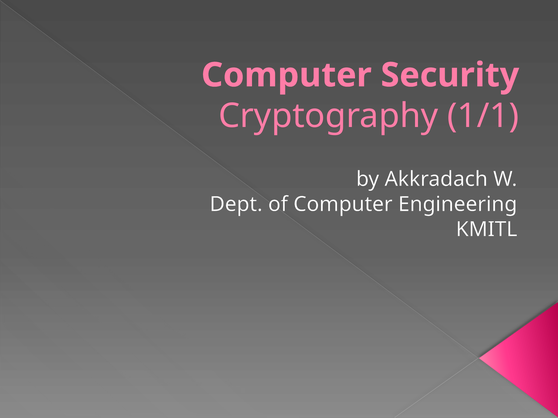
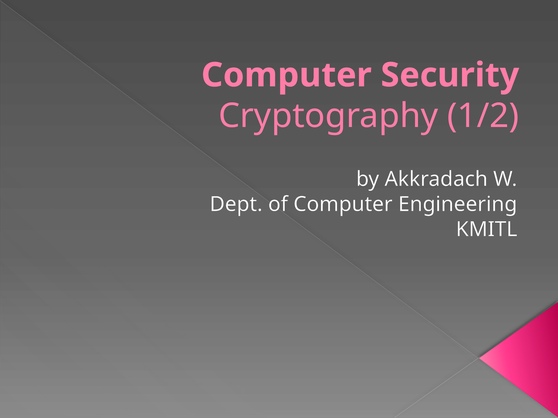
1/1: 1/1 -> 1/2
